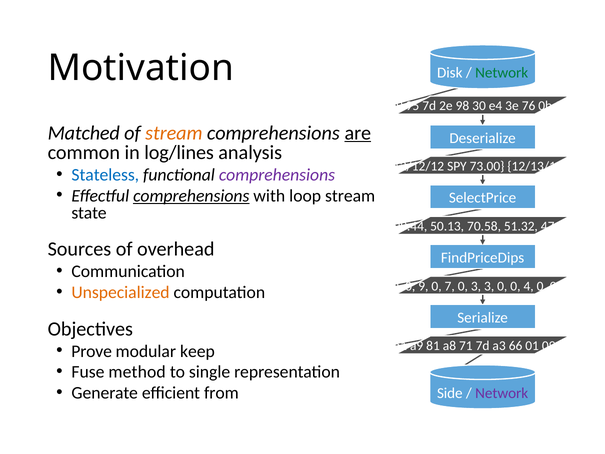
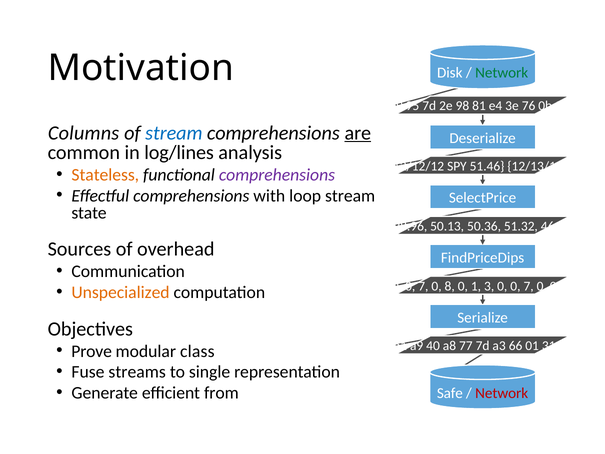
30: 30 -> 81
Matched: Matched -> Columns
stream at (174, 133) colour: orange -> blue
73.00: 73.00 -> 51.46
Stateless colour: blue -> orange
comprehensions at (191, 196) underline: present -> none
99.44: 99.44 -> 28.96
70.58: 70.58 -> 50.36
47.25: 47.25 -> 46.51
9 at (423, 286): 9 -> 7
7: 7 -> 8
0 3: 3 -> 1
3 0 0 4: 4 -> 7
81: 81 -> 40
71: 71 -> 77
09: 09 -> 31
keep: keep -> class
method: method -> streams
Side: Side -> Safe
Network at (502, 393) colour: purple -> red
